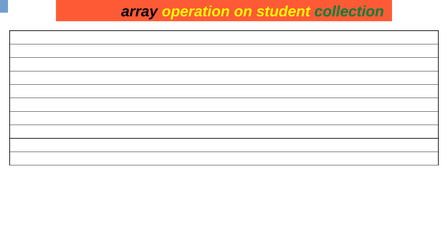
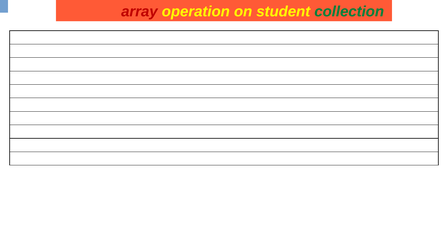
array colour: black -> red
